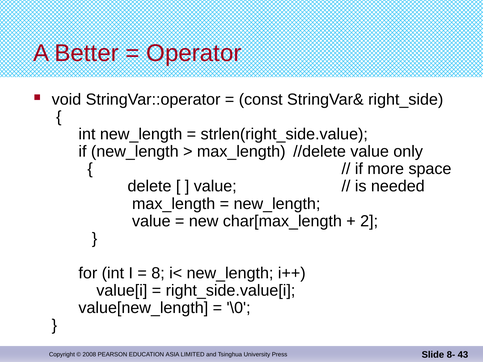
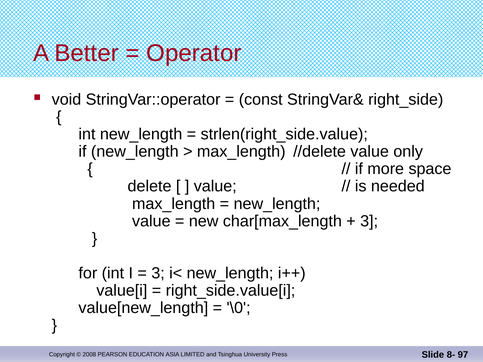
2 at (369, 221): 2 -> 3
8 at (158, 273): 8 -> 3
43: 43 -> 97
